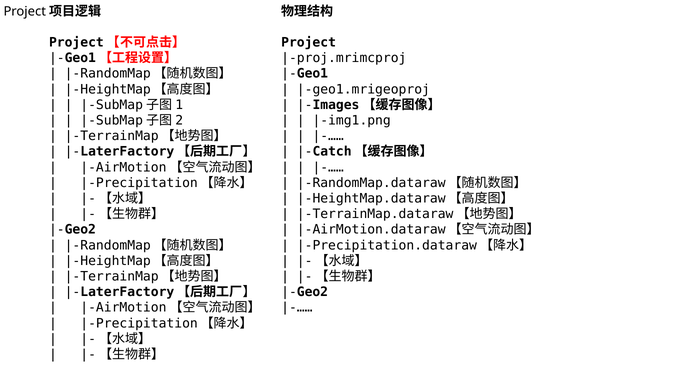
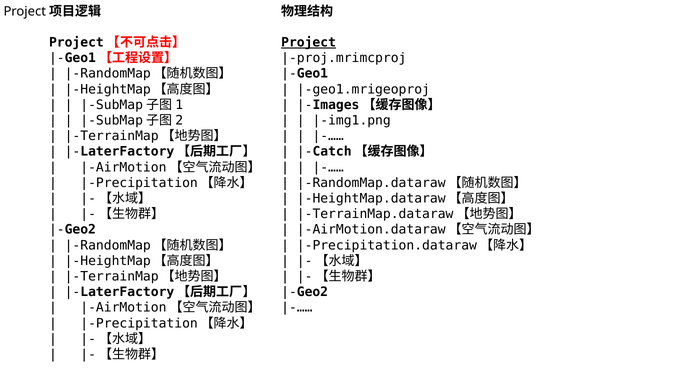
Project underline: none -> present
